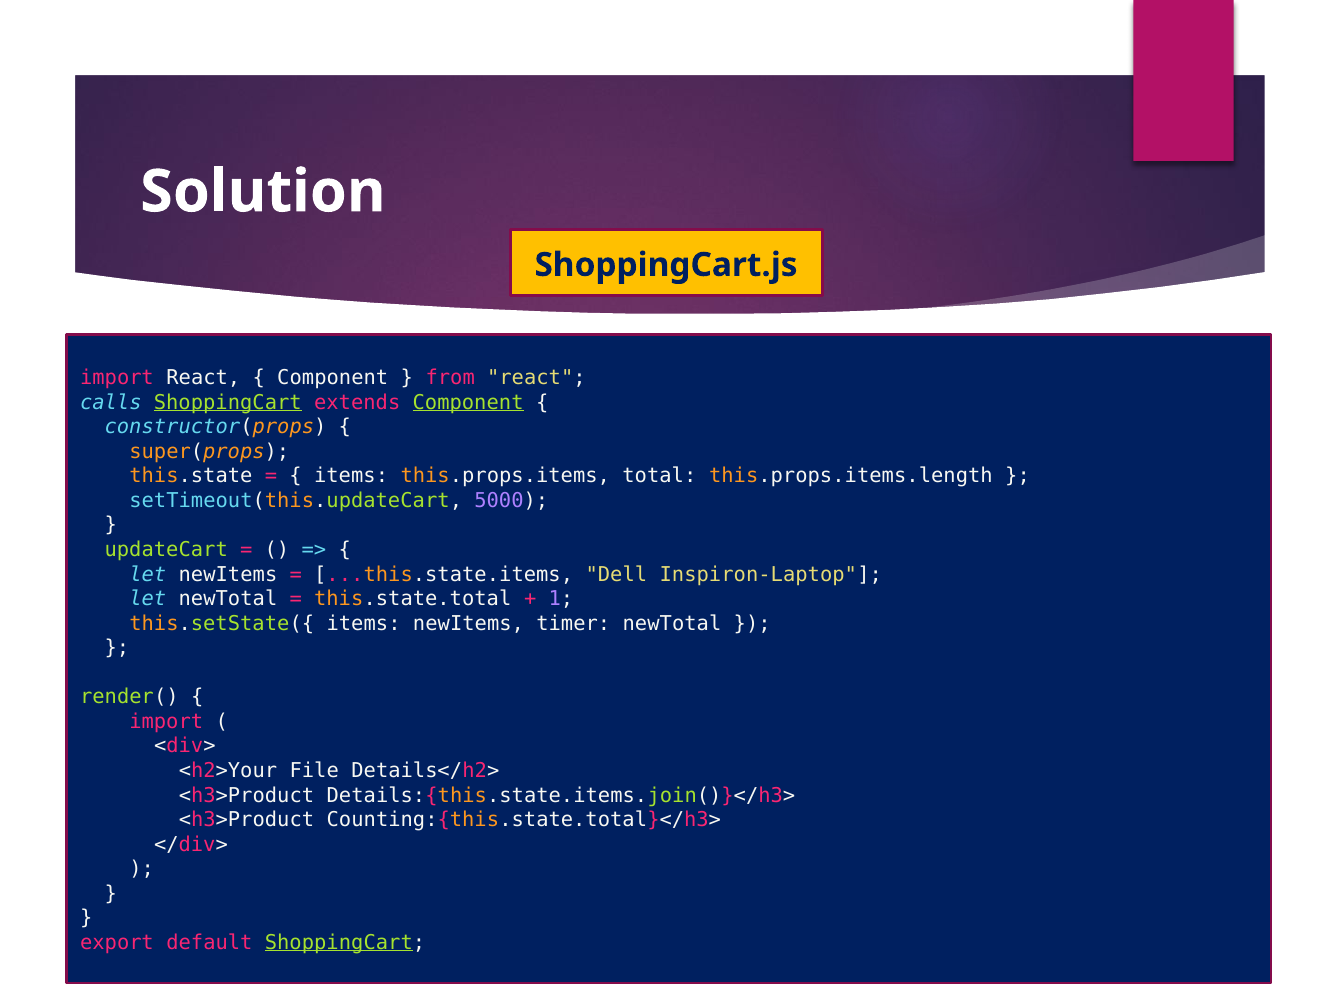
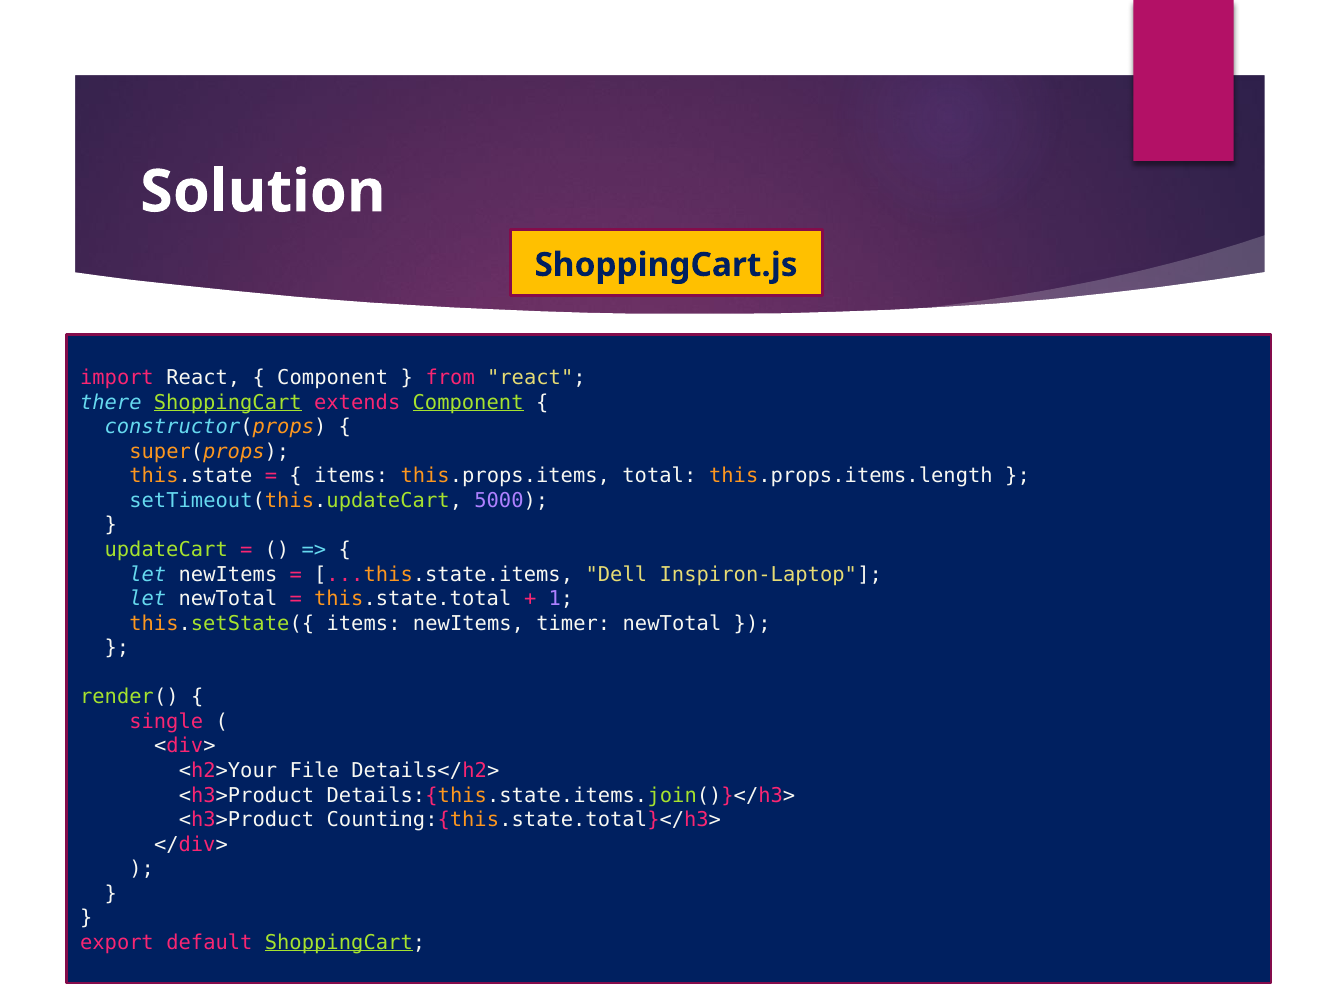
calls: calls -> there
import at (166, 721): import -> single
